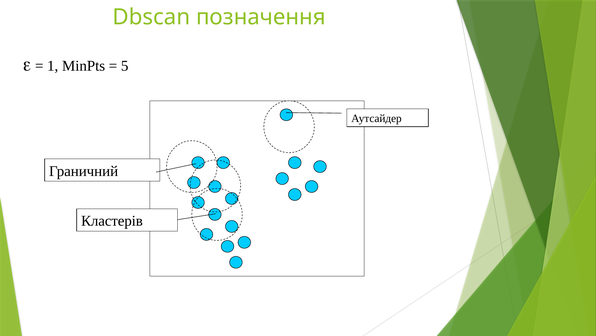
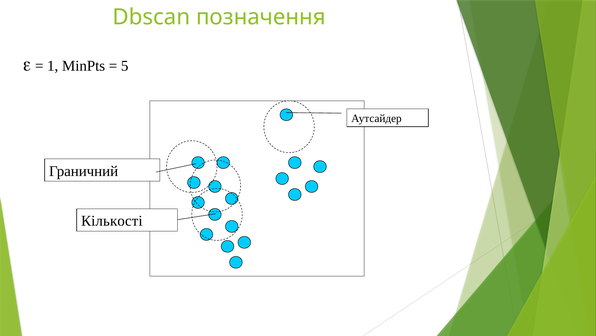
Кластерів: Кластерів -> Кількості
